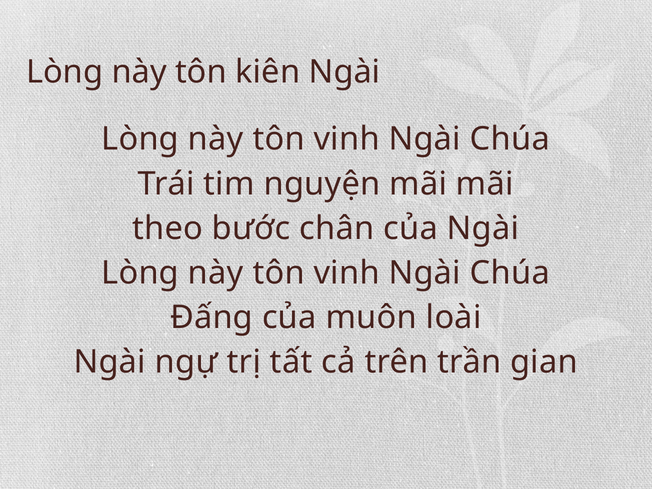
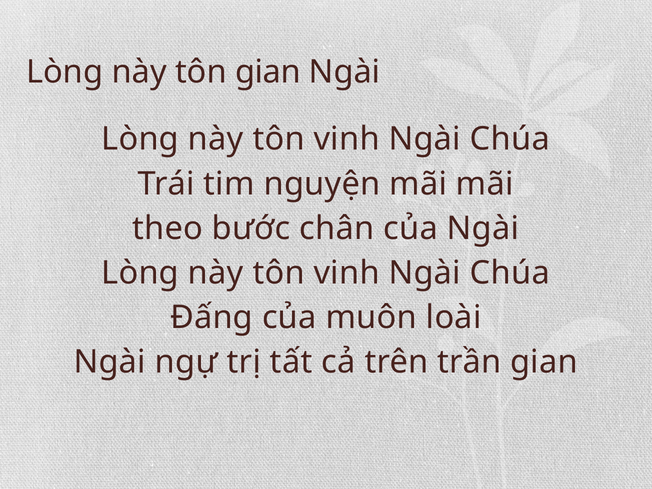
tôn kiên: kiên -> gian
